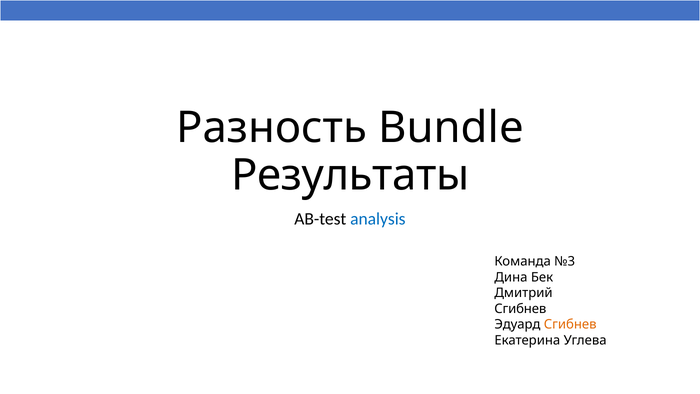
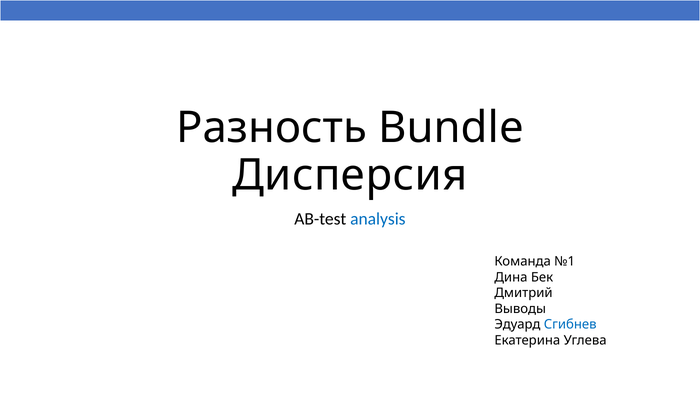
Результаты: Результаты -> Дисперсия
№3: №3 -> №1
Сгибнев at (520, 308): Сгибнев -> Выводы
Сгибнев at (570, 324) colour: orange -> blue
